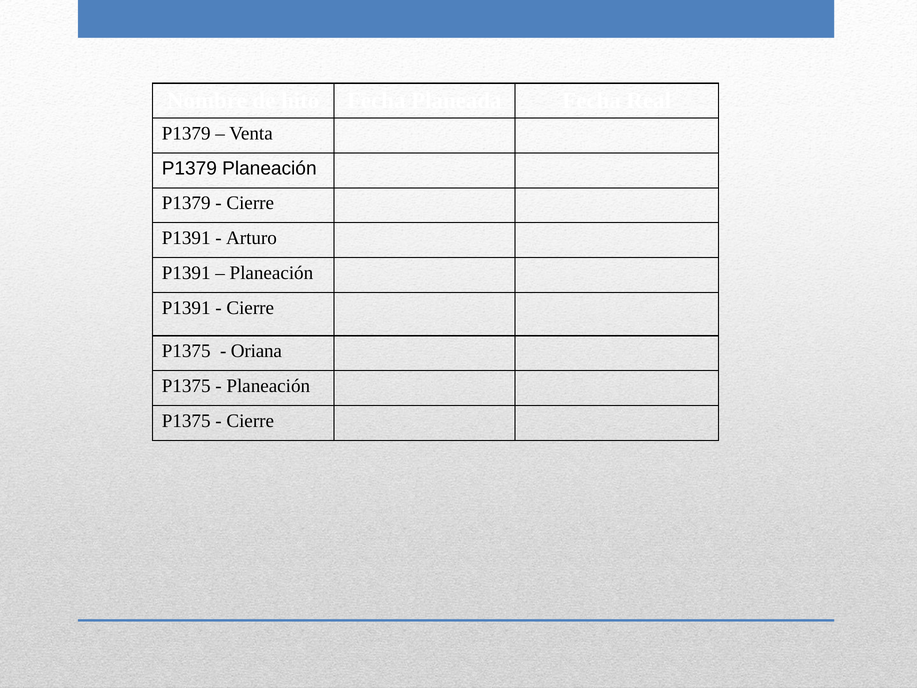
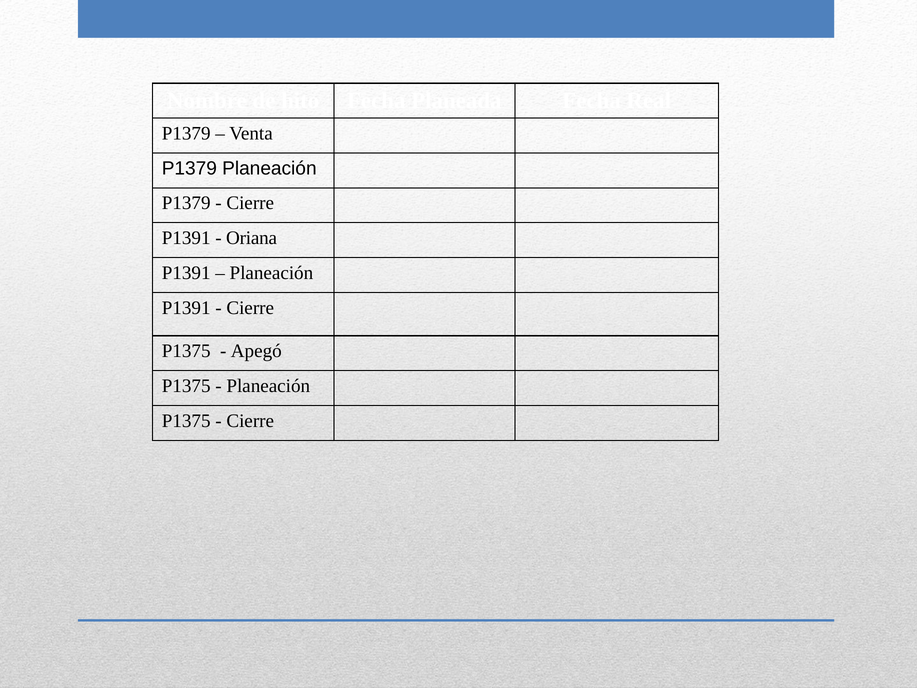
Arturo: Arturo -> Oriana
Oriana: Oriana -> Apegó
